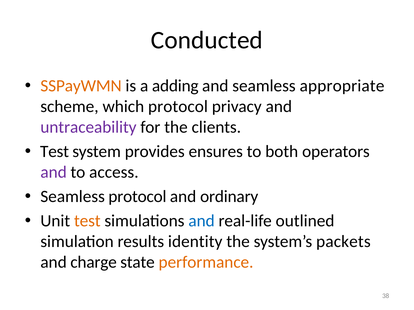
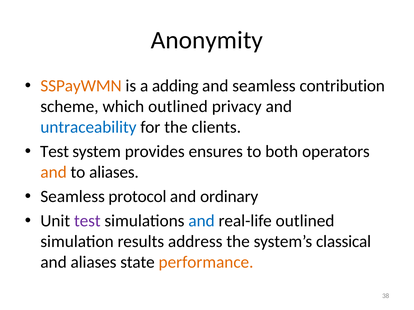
Conducted: Conducted -> Anonymity
appropriate: appropriate -> contribution
which protocol: protocol -> outlined
untraceability colour: purple -> blue
and at (54, 173) colour: purple -> orange
to access: access -> aliases
test at (87, 221) colour: orange -> purple
identity: identity -> address
packets: packets -> classical
and charge: charge -> aliases
